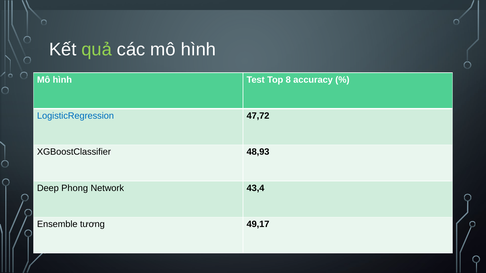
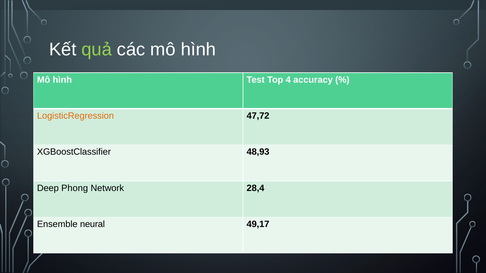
8: 8 -> 4
LogisticRegression colour: blue -> orange
43,4: 43,4 -> 28,4
tương: tương -> neural
